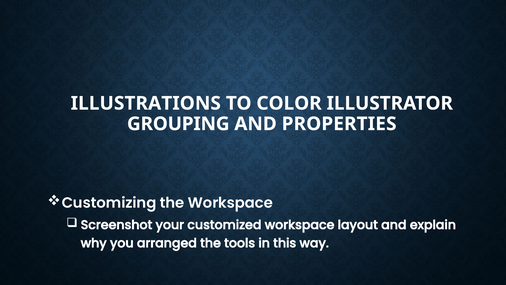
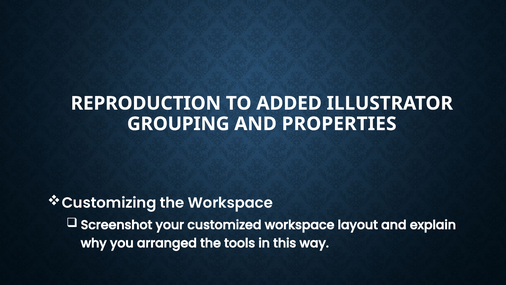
ILLUSTRATIONS: ILLUSTRATIONS -> REPRODUCTION
COLOR: COLOR -> ADDED
